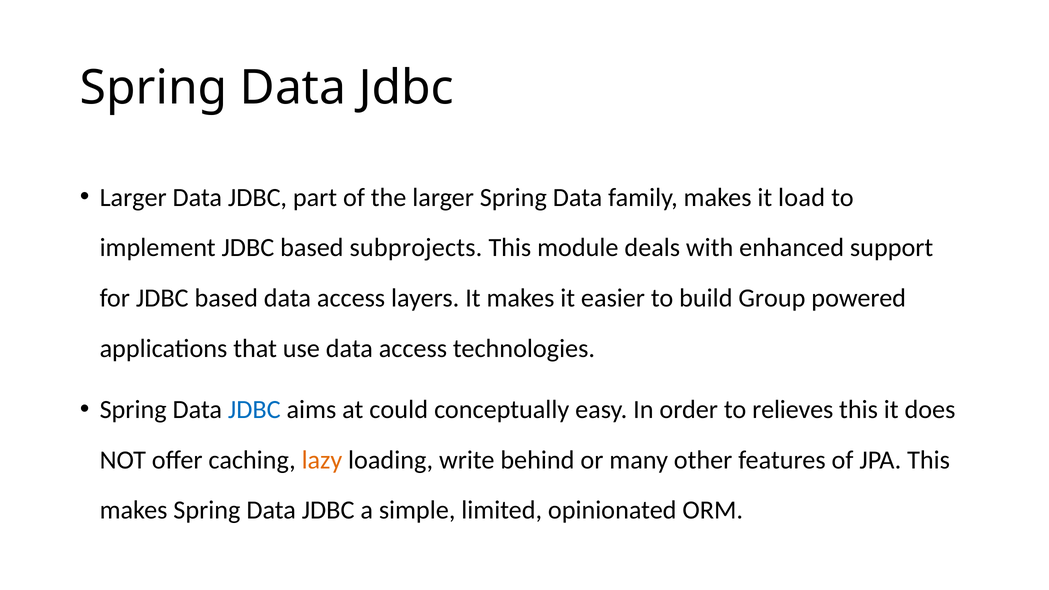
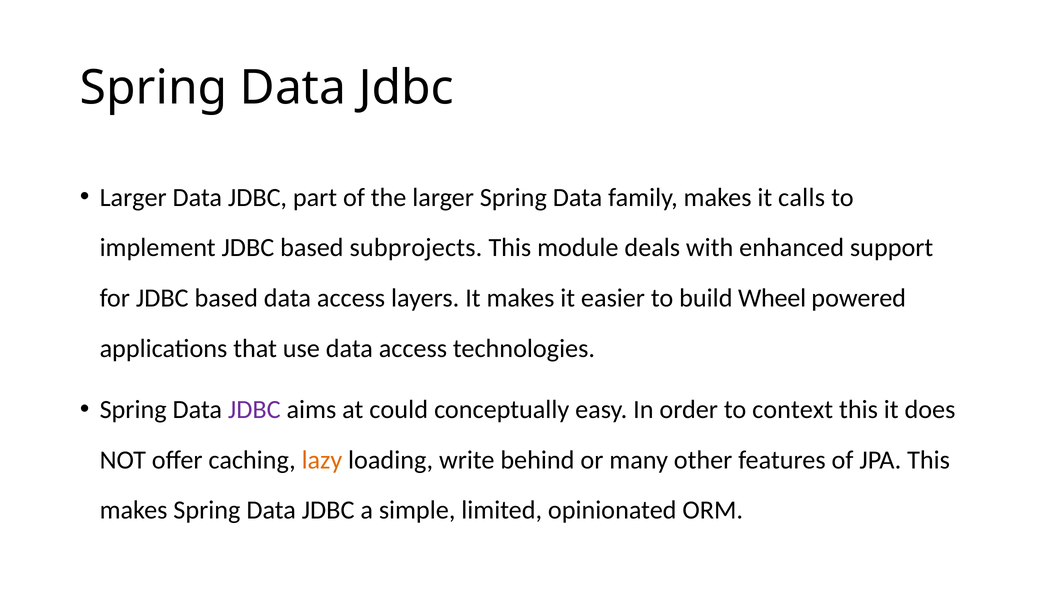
load: load -> calls
Group: Group -> Wheel
JDBC at (254, 410) colour: blue -> purple
relieves: relieves -> context
